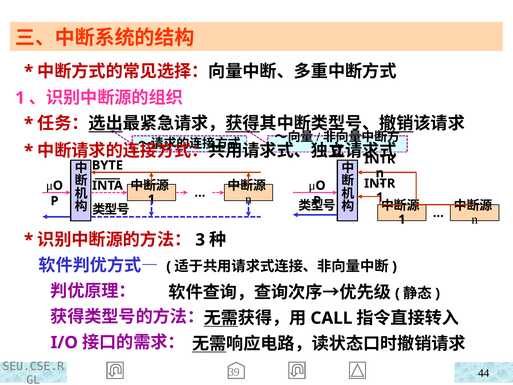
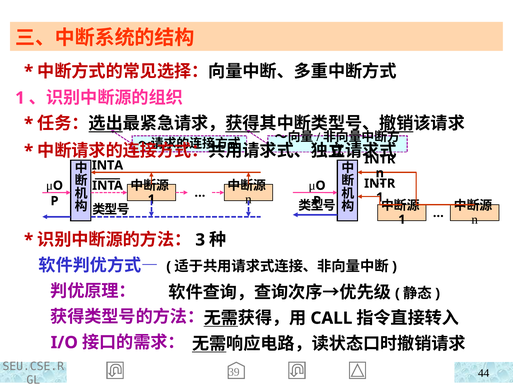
BYTE at (107, 165): BYTE -> INTA
